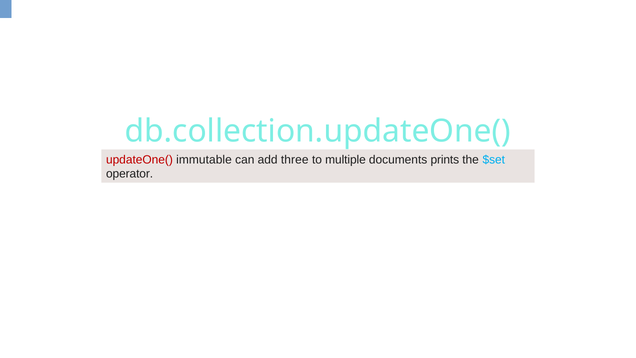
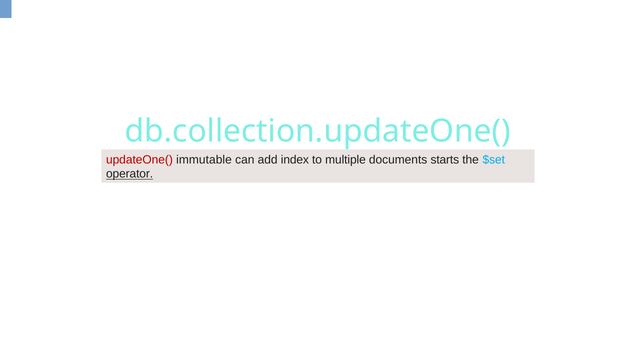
three: three -> index
prints: prints -> starts
operator underline: none -> present
